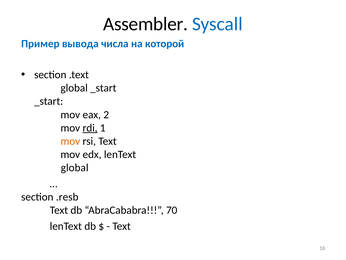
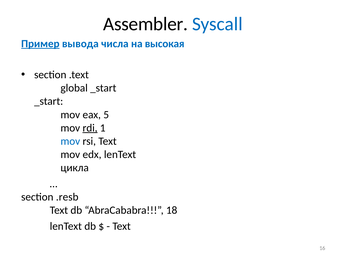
Пример underline: none -> present
которой: которой -> высокая
2: 2 -> 5
mov at (70, 141) colour: orange -> blue
global at (75, 167): global -> цикла
70: 70 -> 18
